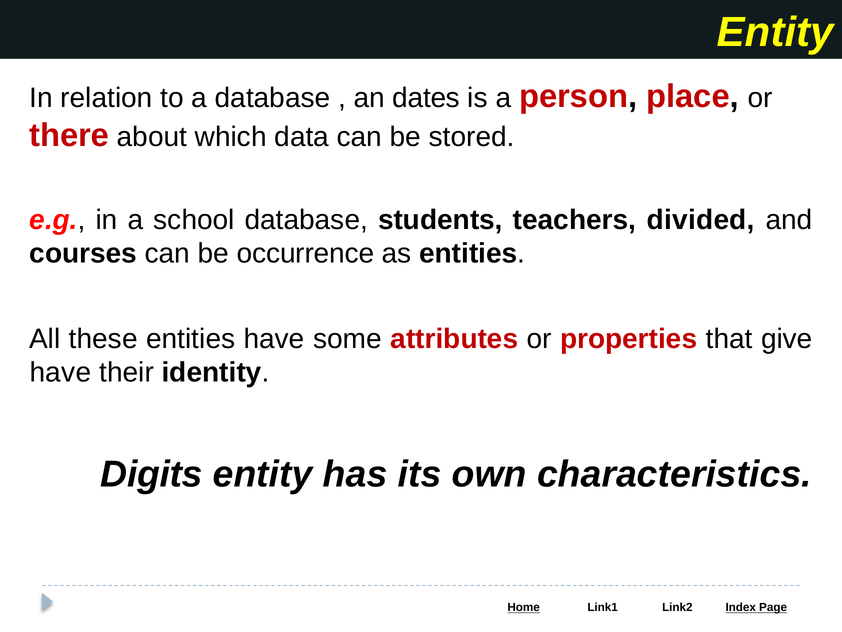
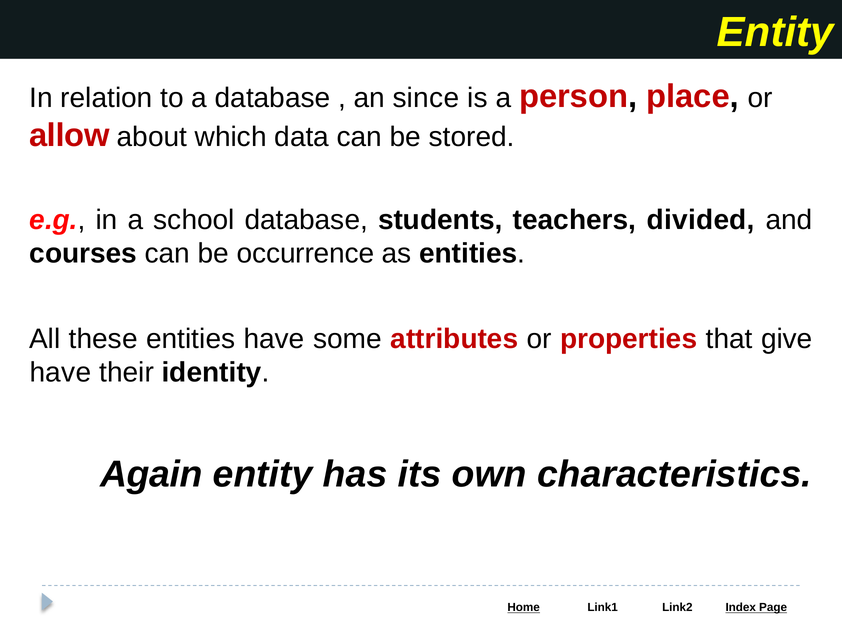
dates: dates -> since
there: there -> allow
Digits: Digits -> Again
